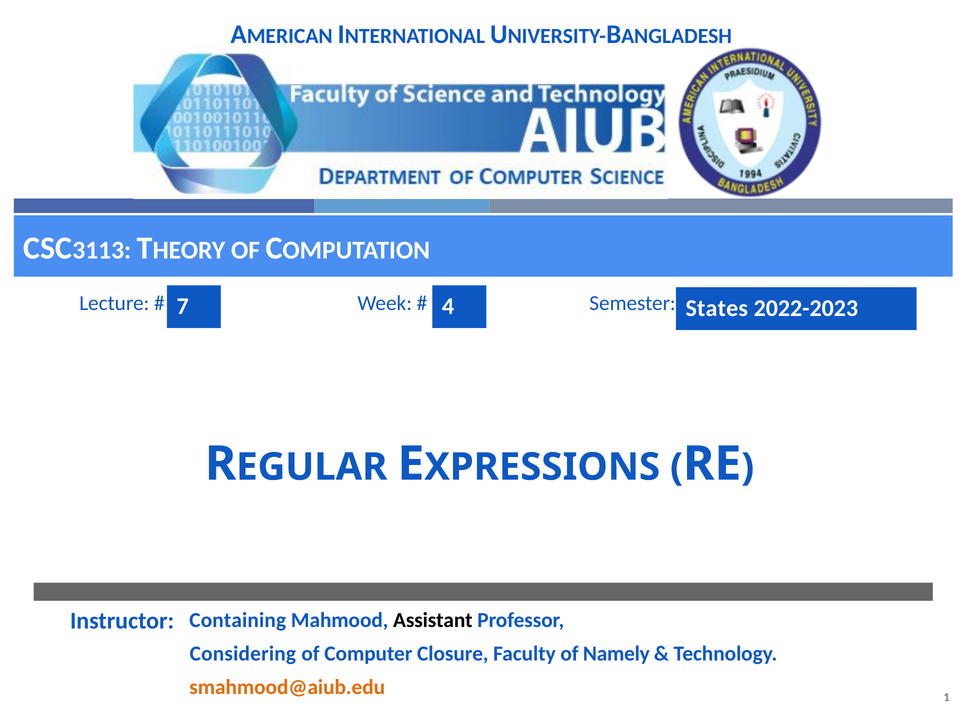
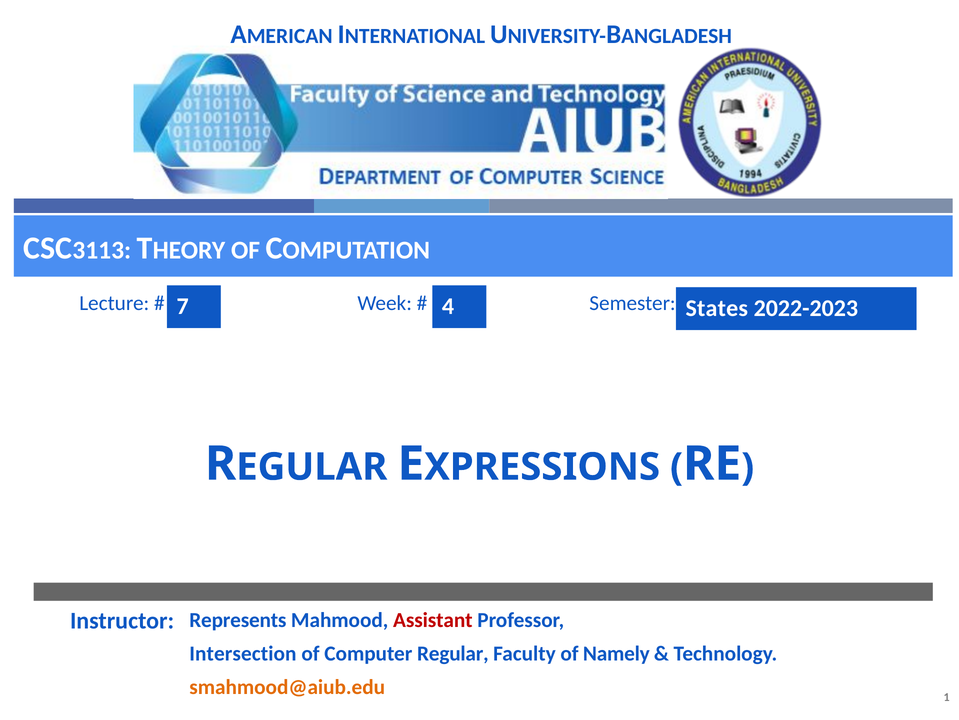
Containing: Containing -> Represents
Assistant colour: black -> red
Considering: Considering -> Intersection
Closure: Closure -> Regular
